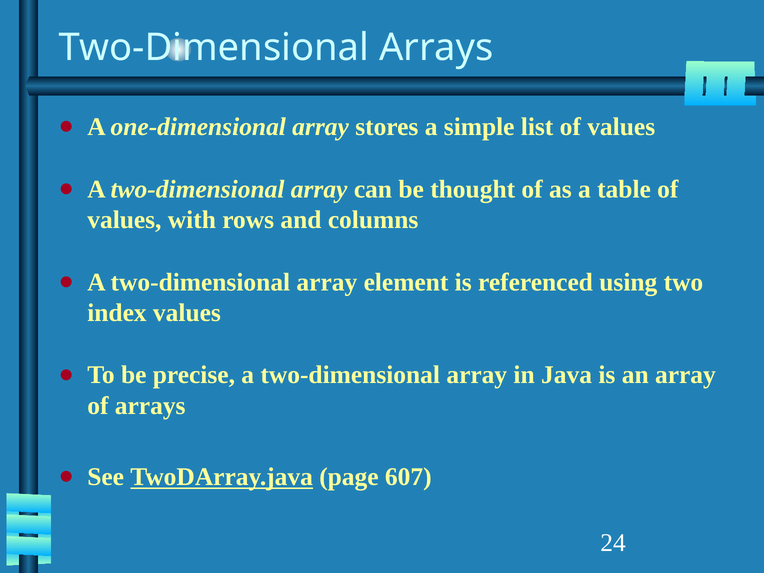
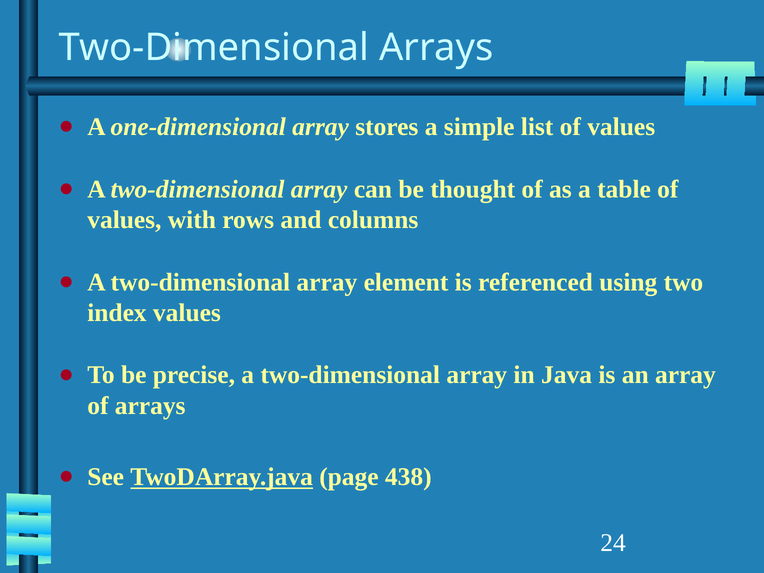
607: 607 -> 438
